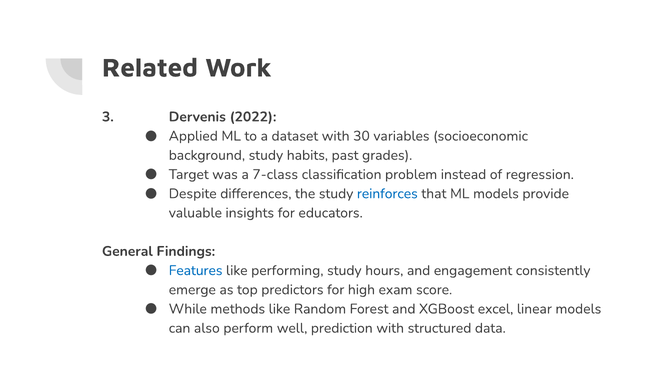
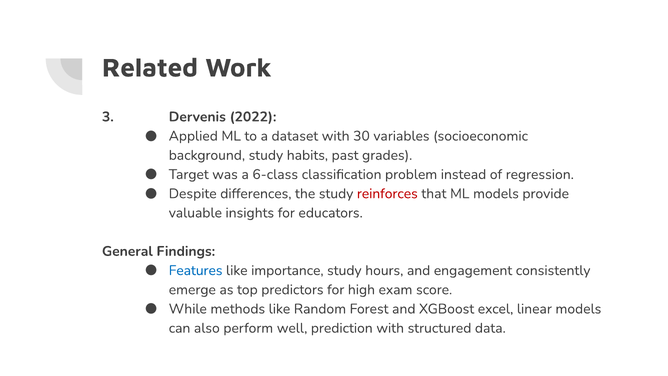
7-class: 7-class -> 6-class
reinforces colour: blue -> red
performing: performing -> importance
